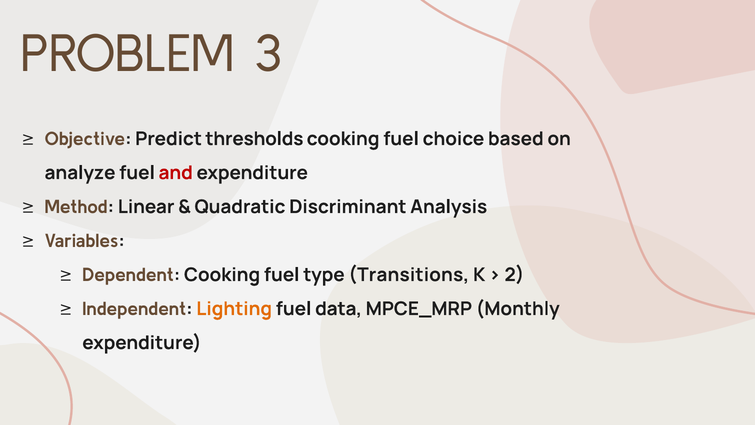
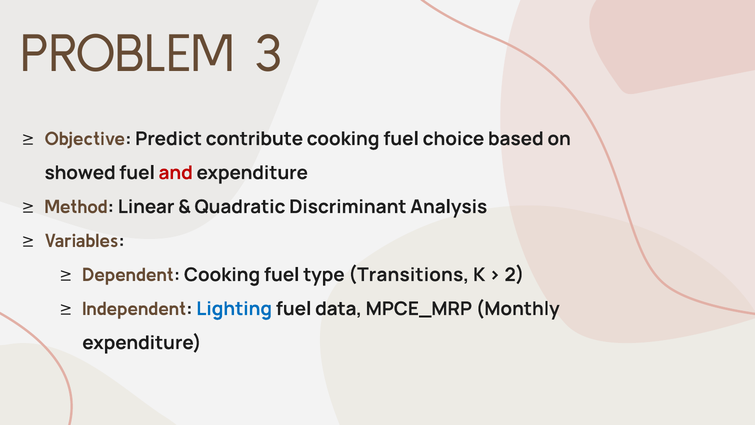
thresholds: thresholds -> contribute
analyze: analyze -> showed
Lighting colour: orange -> blue
